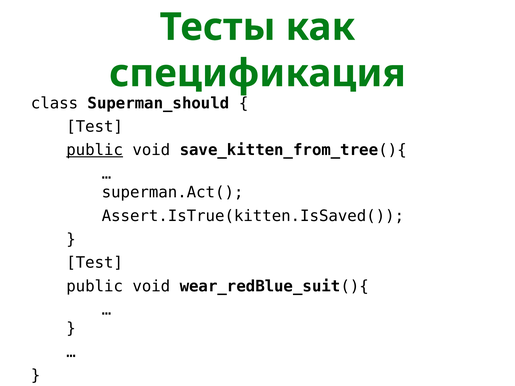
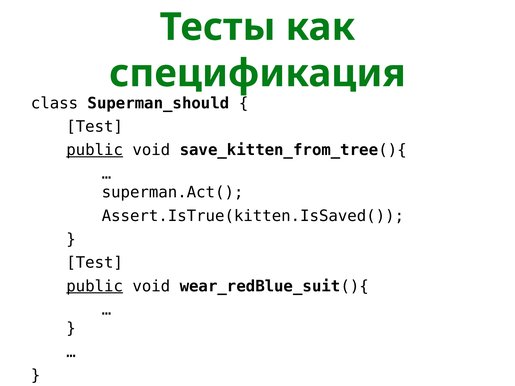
public at (95, 286) underline: none -> present
